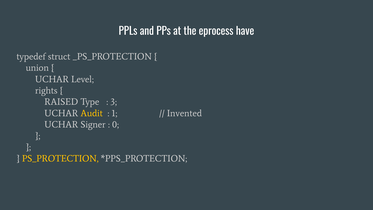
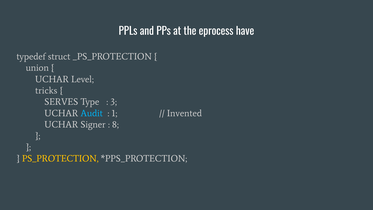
rights: rights -> tricks
RAISED: RAISED -> SERVES
Audit colour: yellow -> light blue
0: 0 -> 8
